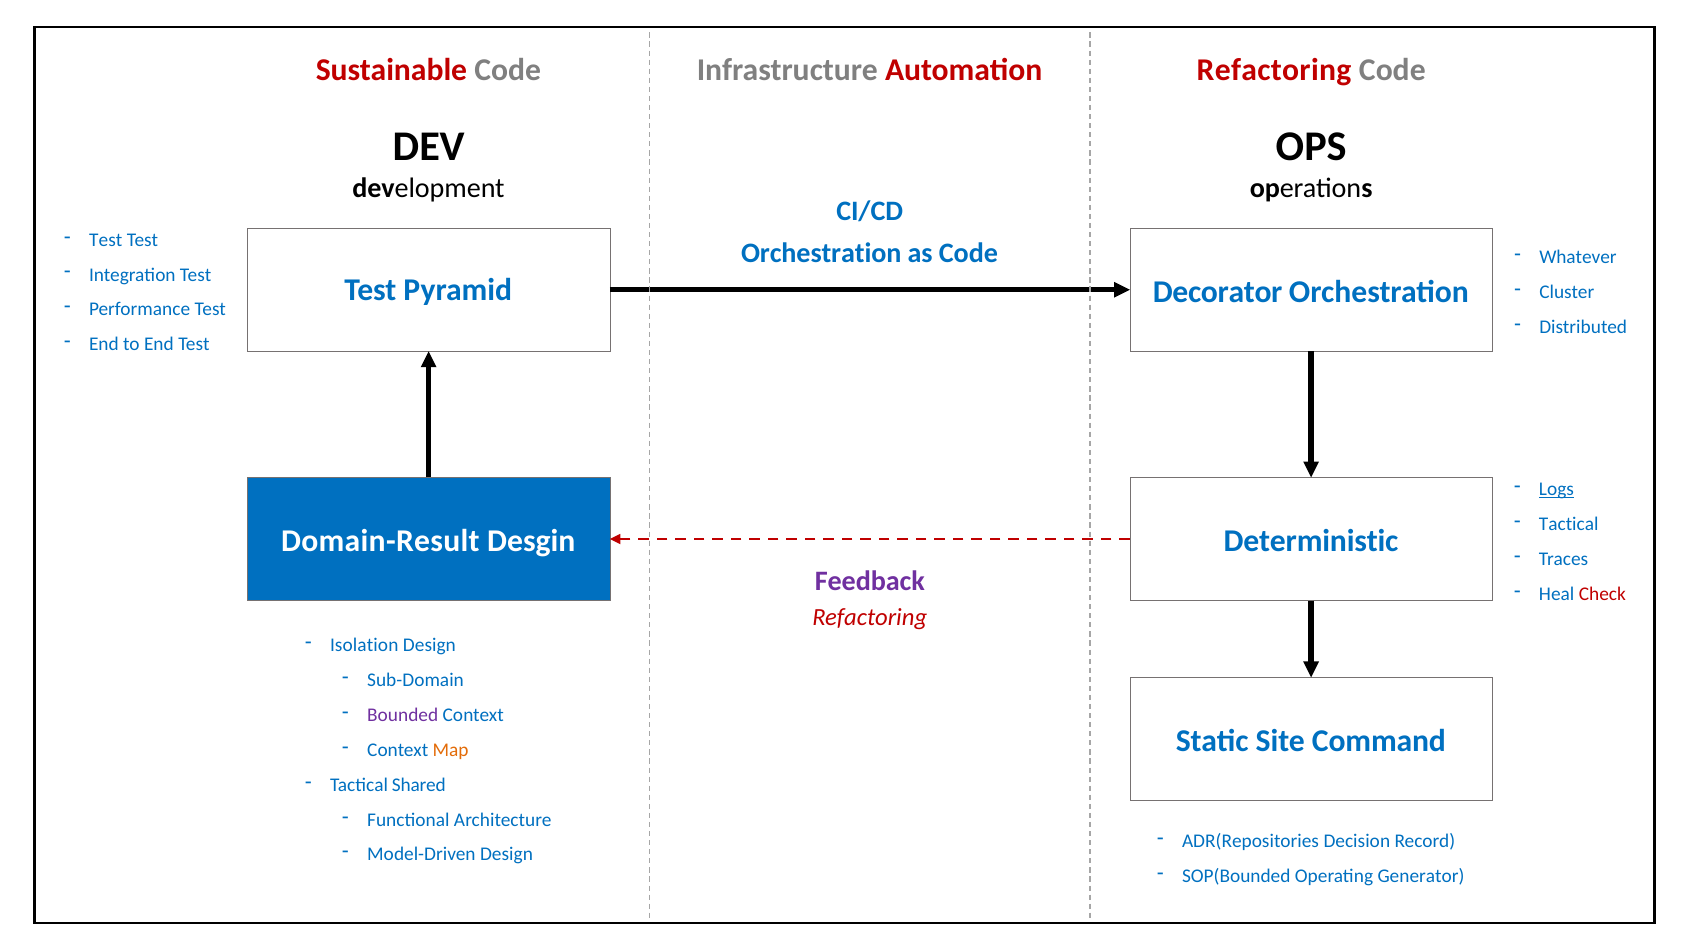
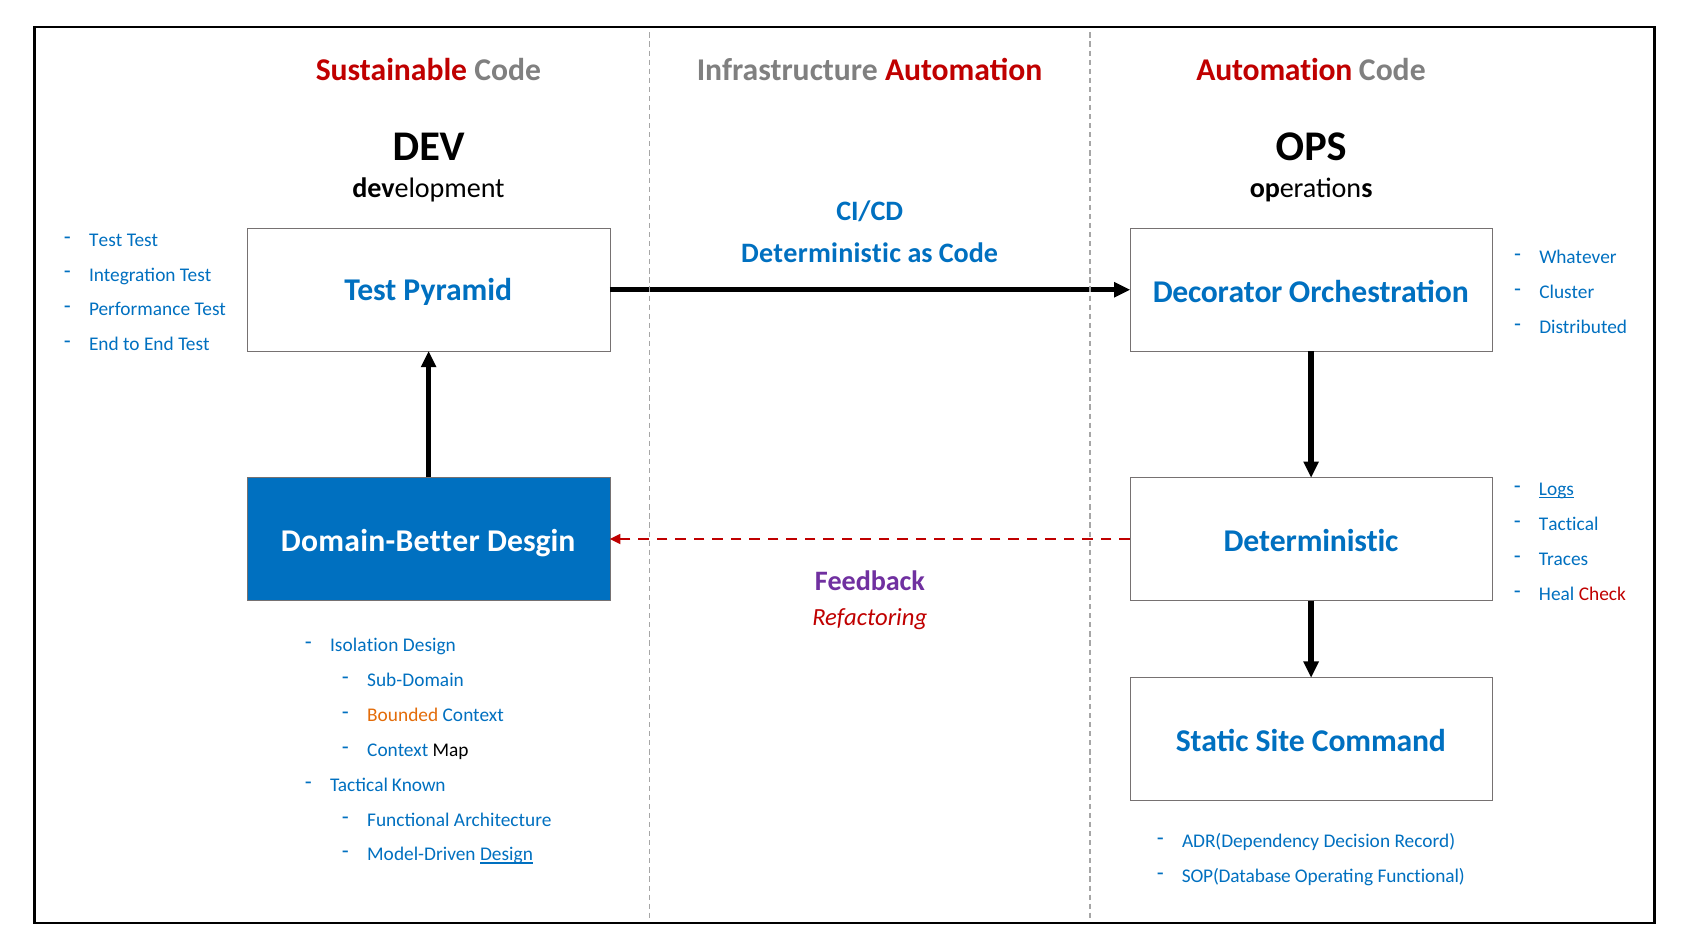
Sustainable Code Refactoring: Refactoring -> Automation
Orchestration at (821, 253): Orchestration -> Deterministic
Domain-Result: Domain-Result -> Domain-Better
Bounded colour: purple -> orange
Map colour: orange -> black
Shared: Shared -> Known
ADR(Repositories: ADR(Repositories -> ADR(Dependency
Design at (506, 855) underline: none -> present
SOP(Bounded: SOP(Bounded -> SOP(Database
Operating Generator: Generator -> Functional
